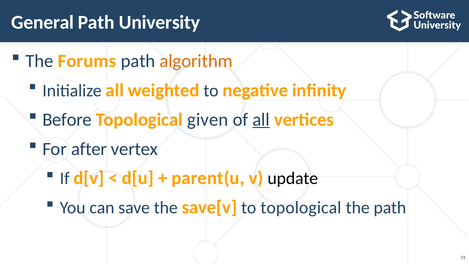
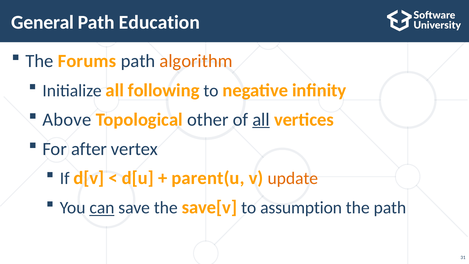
University: University -> Education
weighted: weighted -> following
Before: Before -> Above
given: given -> other
update colour: black -> orange
can underline: none -> present
to topological: topological -> assumption
